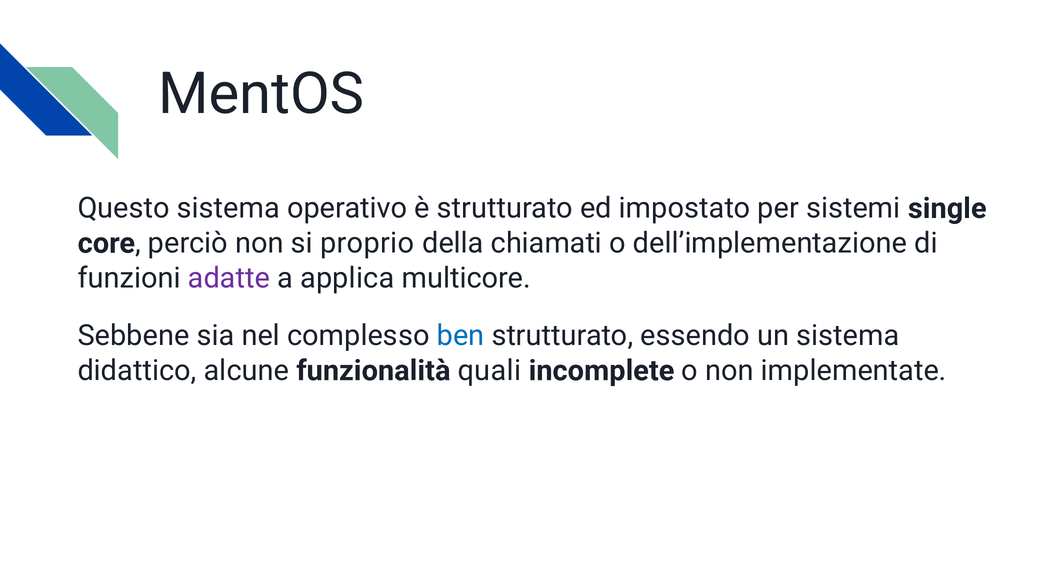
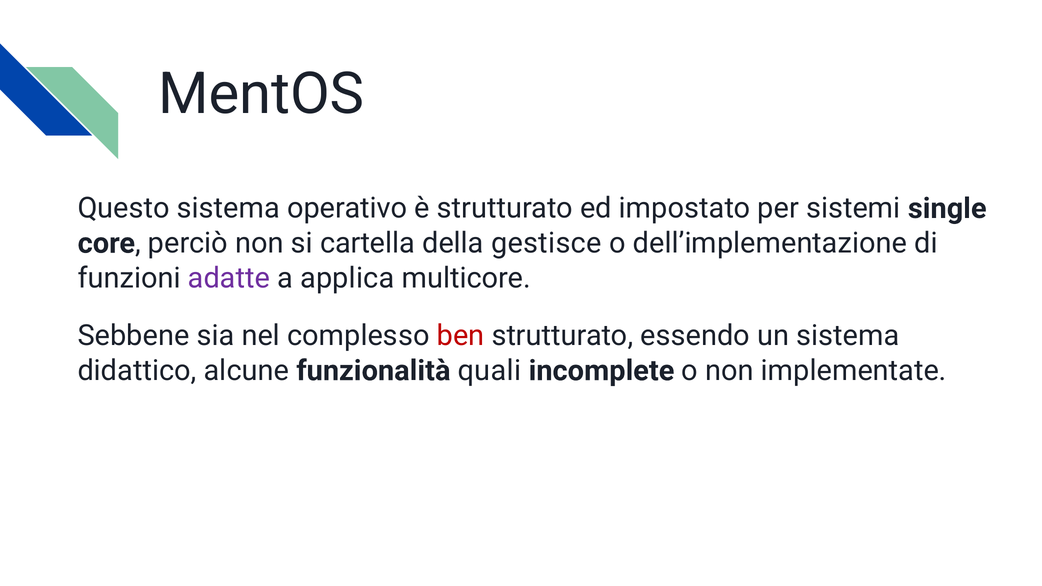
proprio: proprio -> cartella
chiamati: chiamati -> gestisce
ben colour: blue -> red
